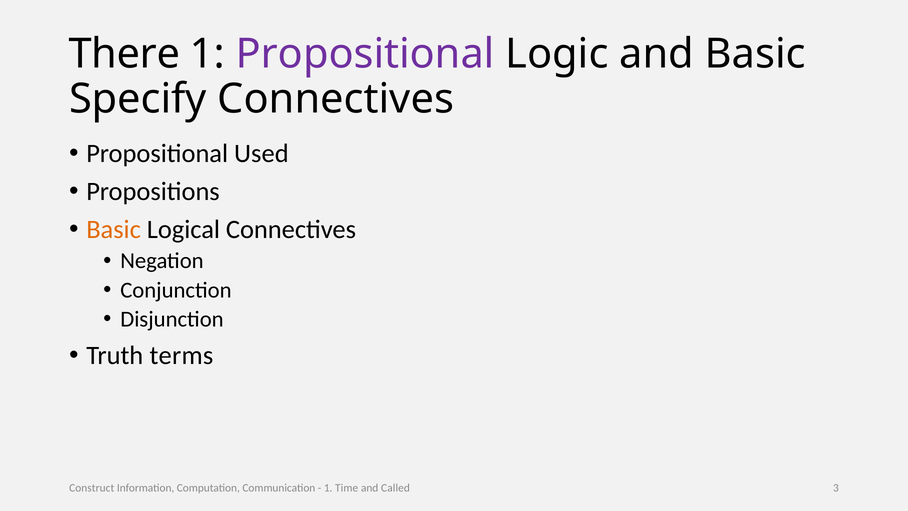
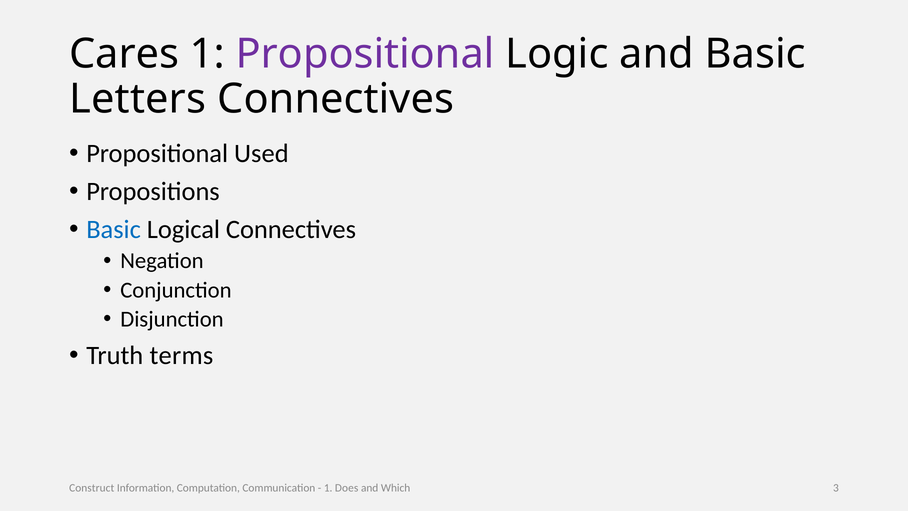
There: There -> Cares
Specify: Specify -> Letters
Basic at (114, 229) colour: orange -> blue
Time: Time -> Does
Called: Called -> Which
